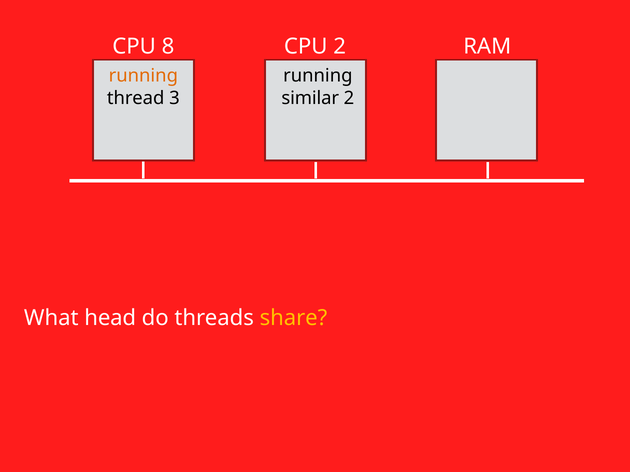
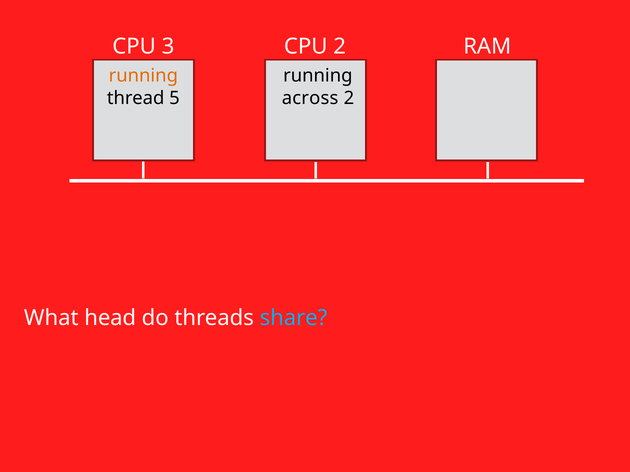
8: 8 -> 3
3: 3 -> 5
similar: similar -> across
share colour: yellow -> light blue
